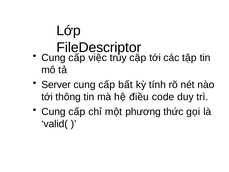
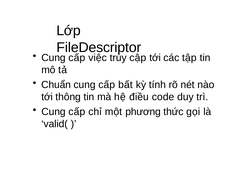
Server: Server -> Chuẩn
